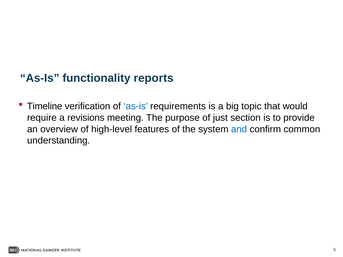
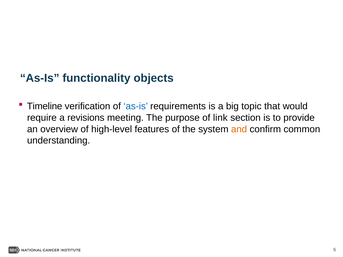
reports: reports -> objects
just: just -> link
and colour: blue -> orange
